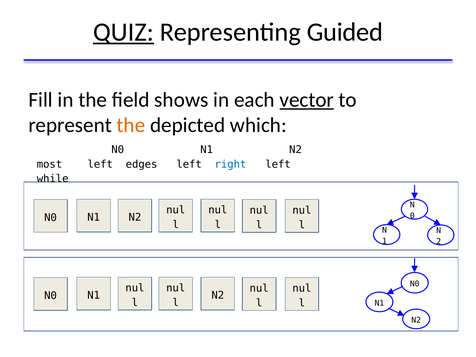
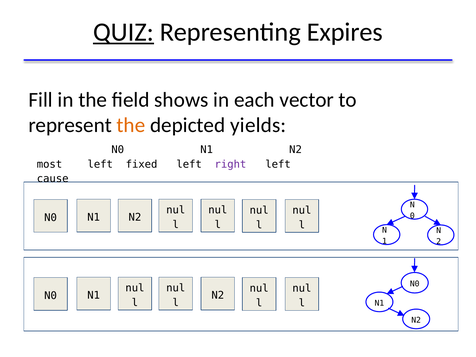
Guided: Guided -> Expires
vector underline: present -> none
which: which -> yields
edges: edges -> fixed
right colour: blue -> purple
while: while -> cause
